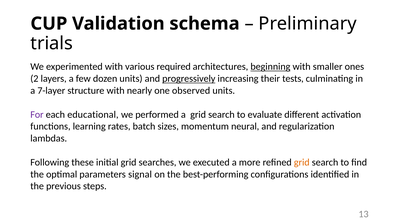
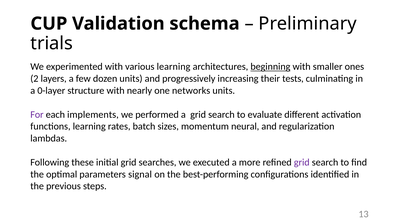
various required: required -> learning
progressively underline: present -> none
7-layer: 7-layer -> 0-layer
observed: observed -> networks
educational: educational -> implements
grid at (302, 163) colour: orange -> purple
